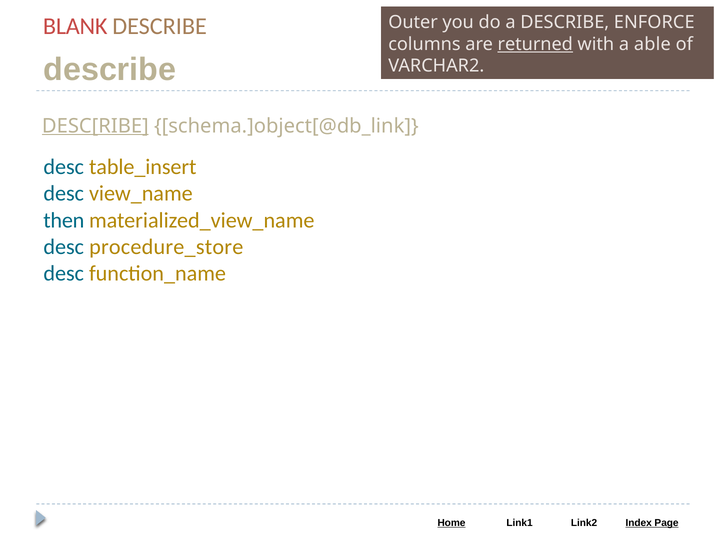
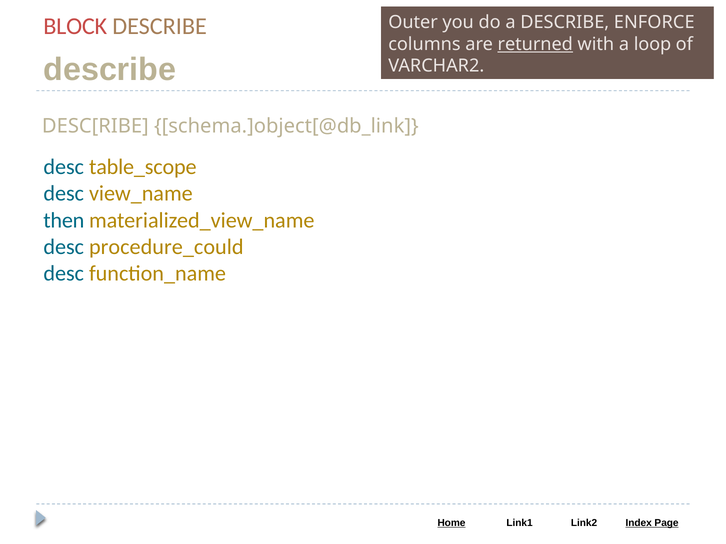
BLANK: BLANK -> BLOCK
able: able -> loop
DESC[RIBE underline: present -> none
table_insert: table_insert -> table_scope
procedure_store: procedure_store -> procedure_could
